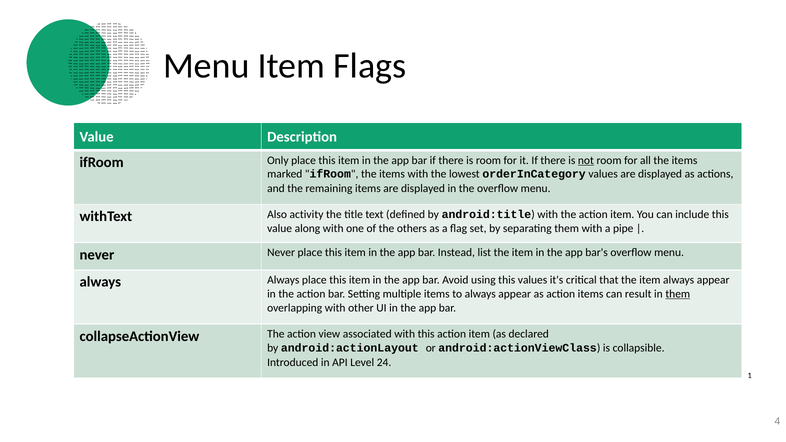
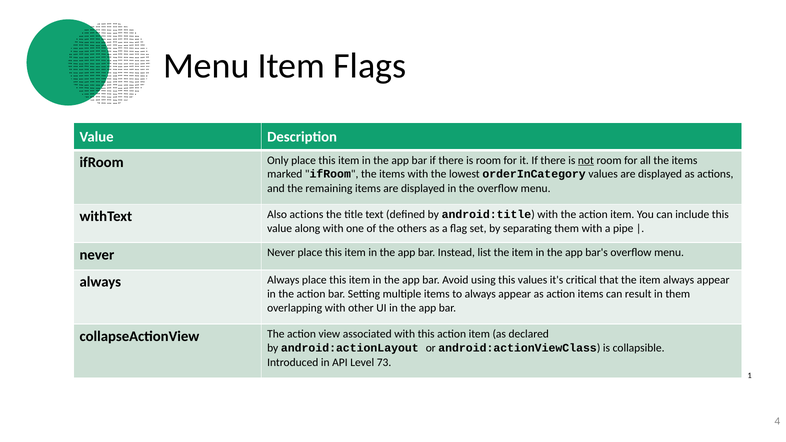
Also activity: activity -> actions
them at (678, 294) underline: present -> none
24: 24 -> 73
